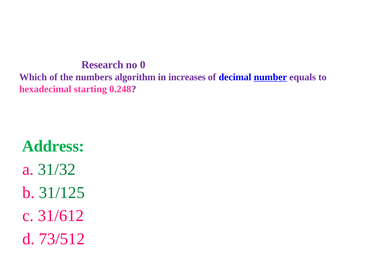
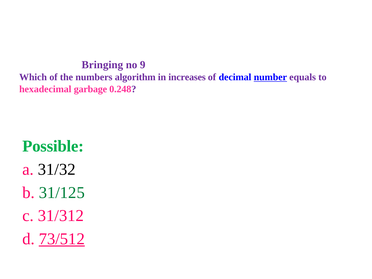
Research: Research -> Bringing
0: 0 -> 9
starting: starting -> garbage
Address: Address -> Possible
31/32 colour: green -> black
31/612: 31/612 -> 31/312
73/512 underline: none -> present
